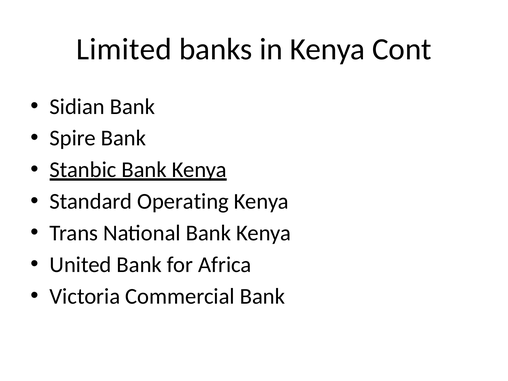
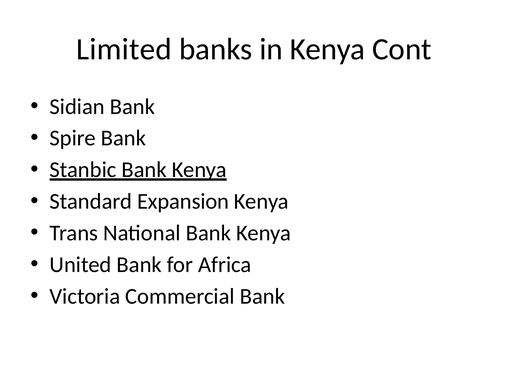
Operating: Operating -> Expansion
